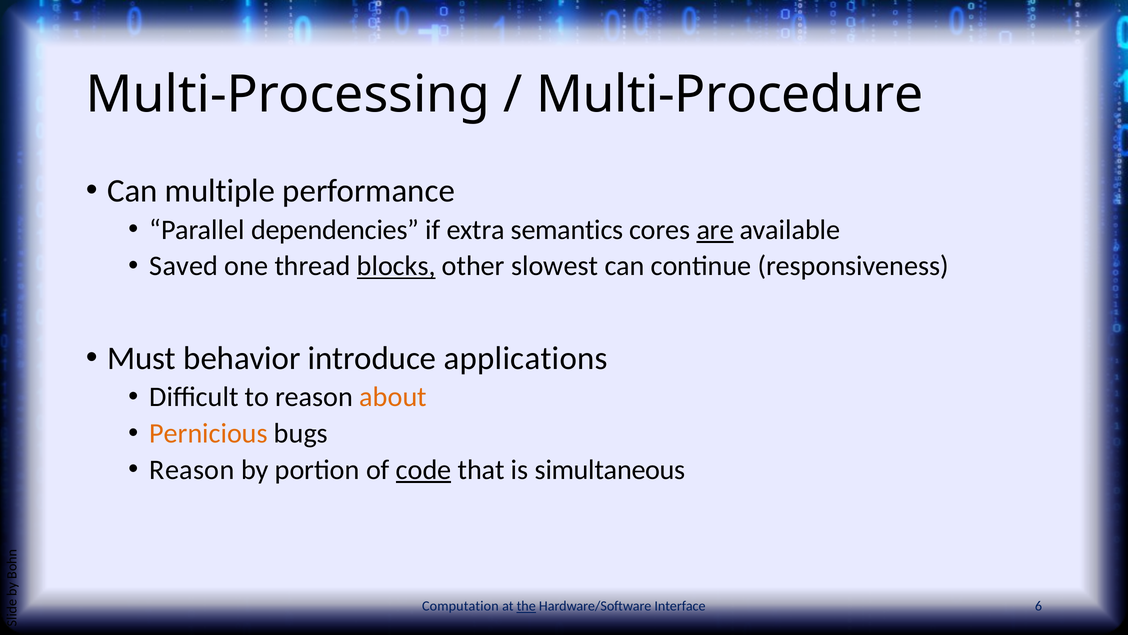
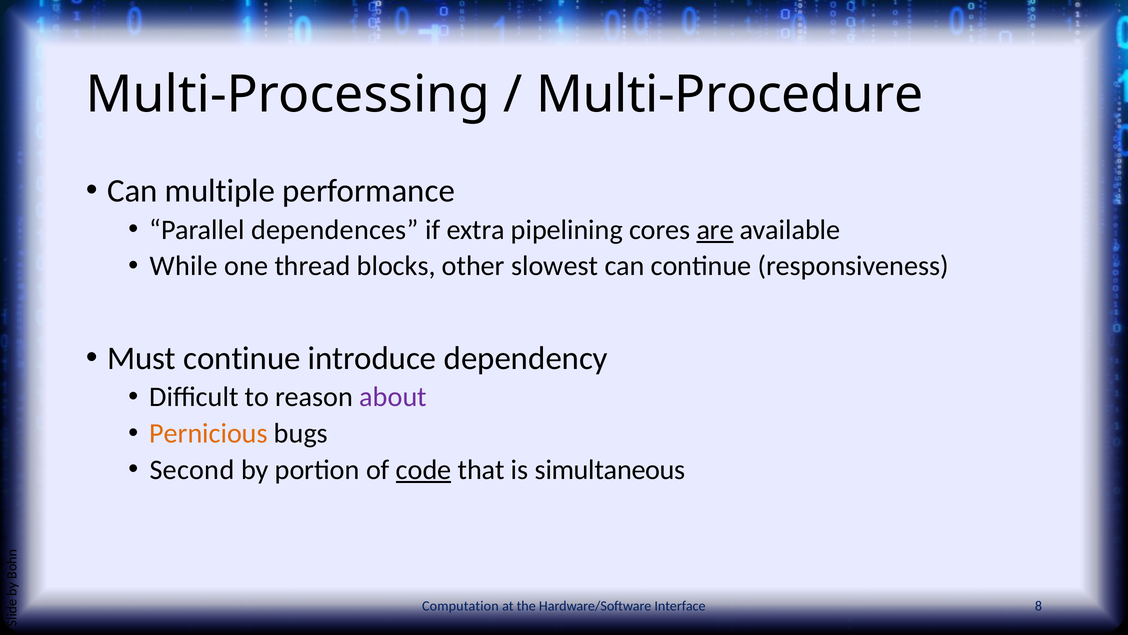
dependencies: dependencies -> dependences
semantics: semantics -> pipelining
Saved: Saved -> While
blocks underline: present -> none
Must behavior: behavior -> continue
applications: applications -> dependency
about colour: orange -> purple
Reason at (192, 469): Reason -> Second
the underline: present -> none
6: 6 -> 8
